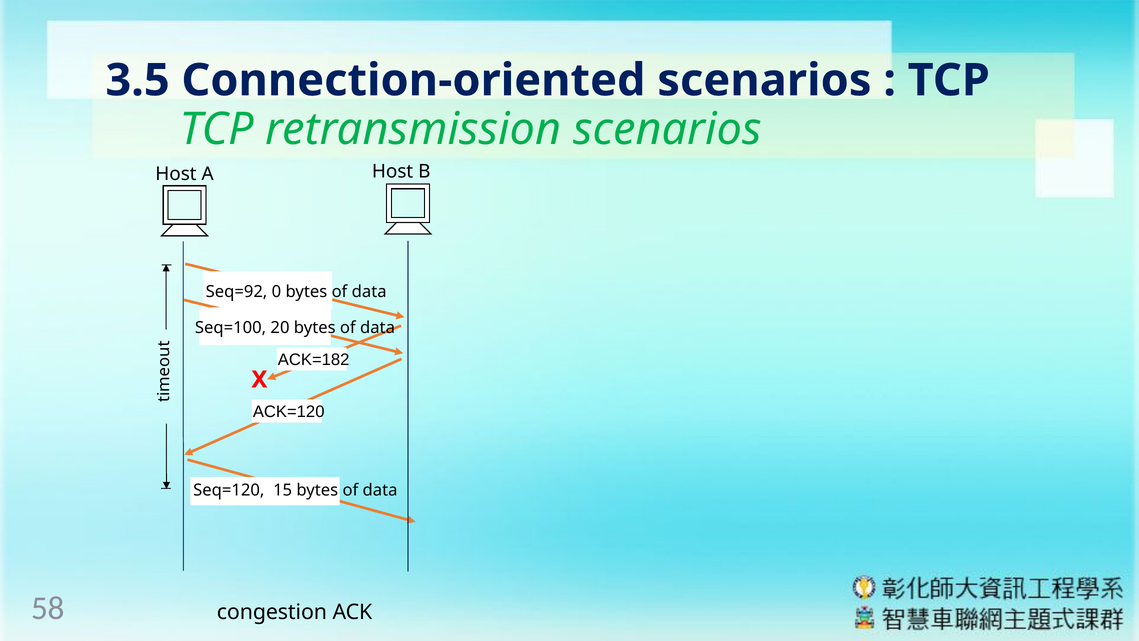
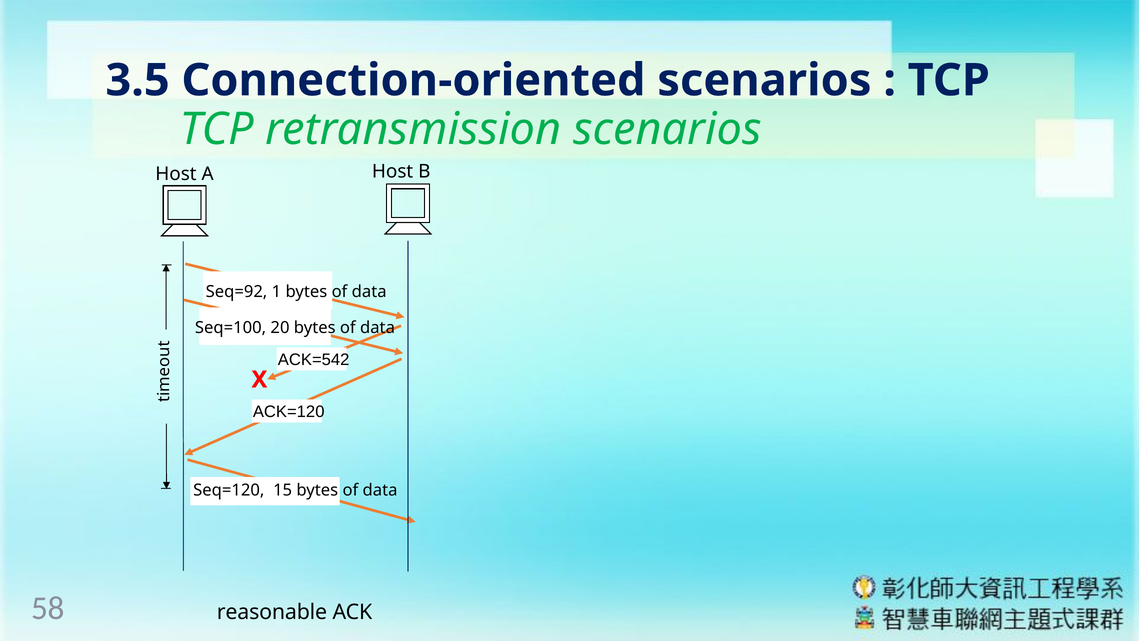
0: 0 -> 1
ACK=182: ACK=182 -> ACK=542
congestion: congestion -> reasonable
